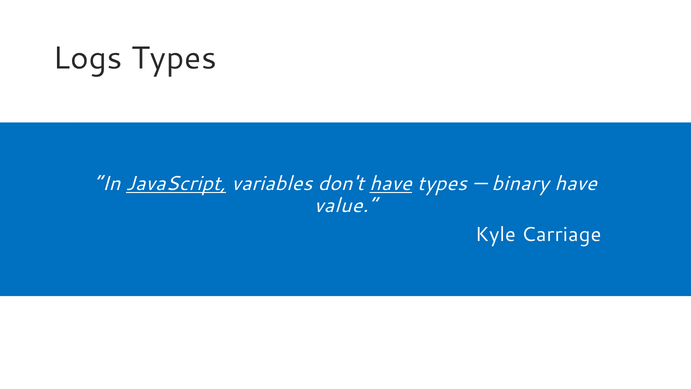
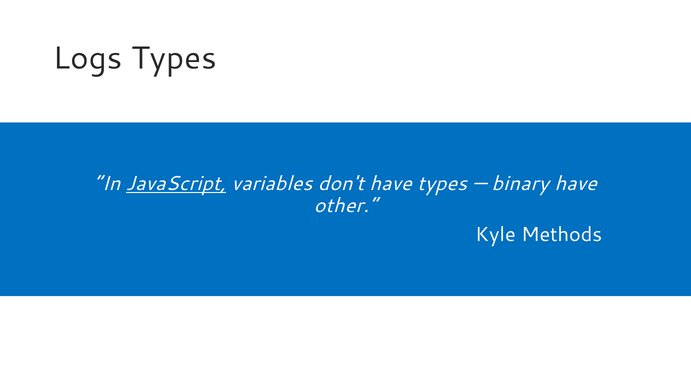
have at (391, 184) underline: present -> none
value: value -> other
Carriage: Carriage -> Methods
